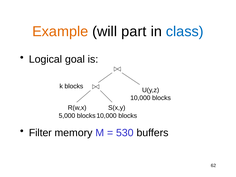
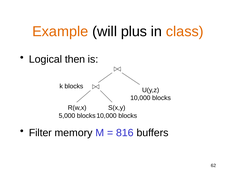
part: part -> plus
class colour: blue -> orange
goal: goal -> then
530: 530 -> 816
